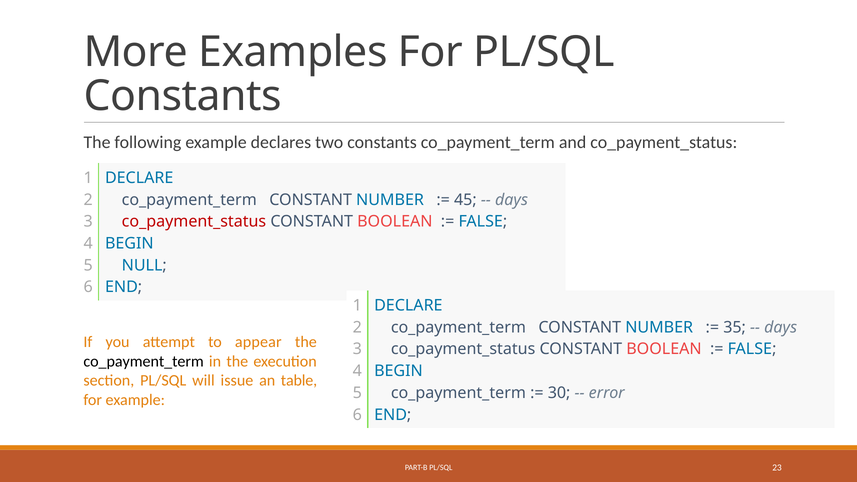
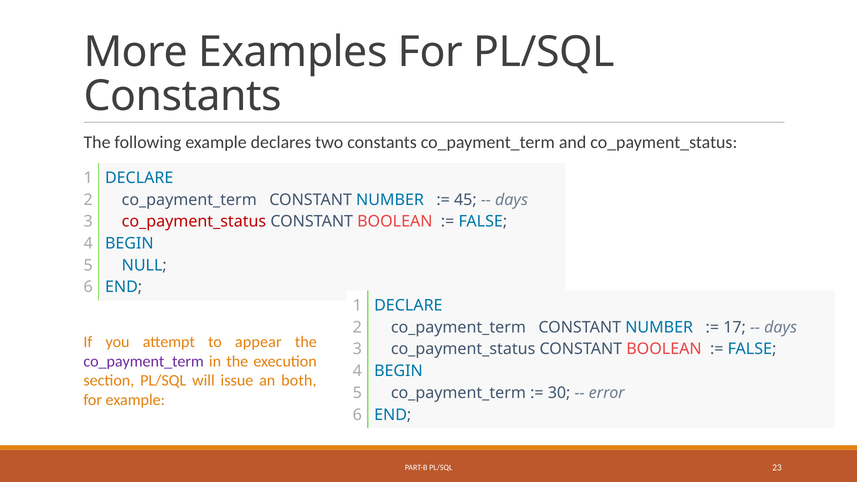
35: 35 -> 17
co_payment_term at (144, 361) colour: black -> purple
table: table -> both
